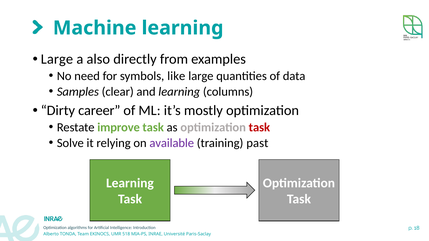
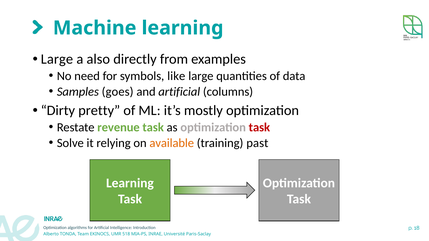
clear: clear -> goes
and learning: learning -> artificial
career: career -> pretty
improve: improve -> revenue
available colour: purple -> orange
